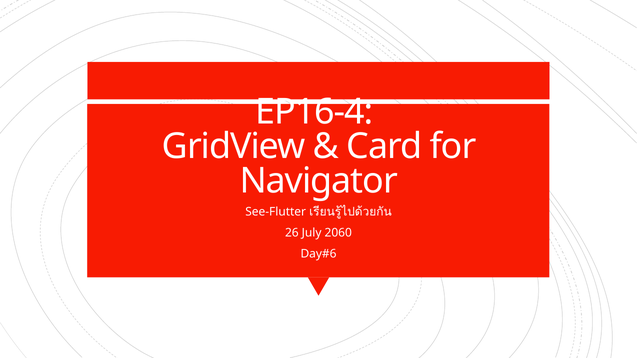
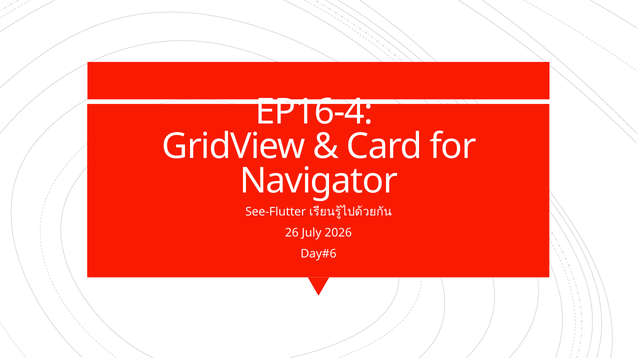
2060: 2060 -> 2026
